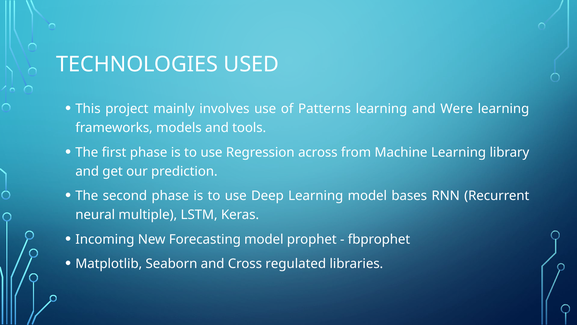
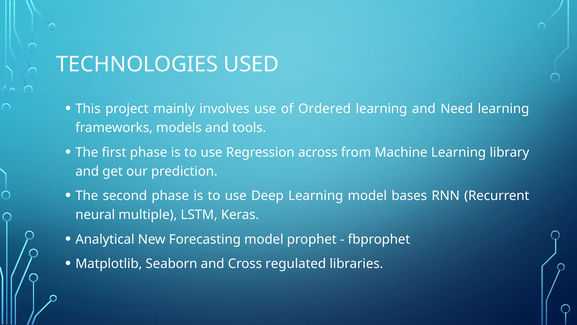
Patterns: Patterns -> Ordered
Were: Were -> Need
Incoming: Incoming -> Analytical
